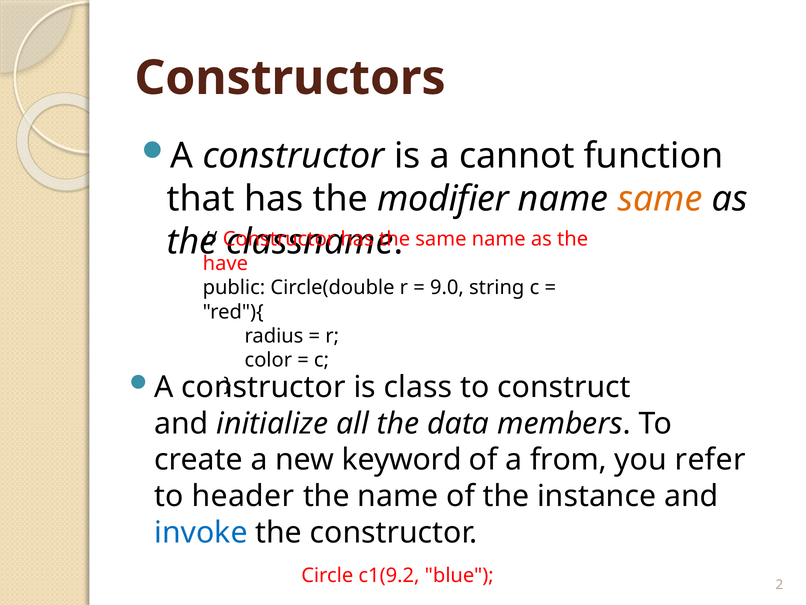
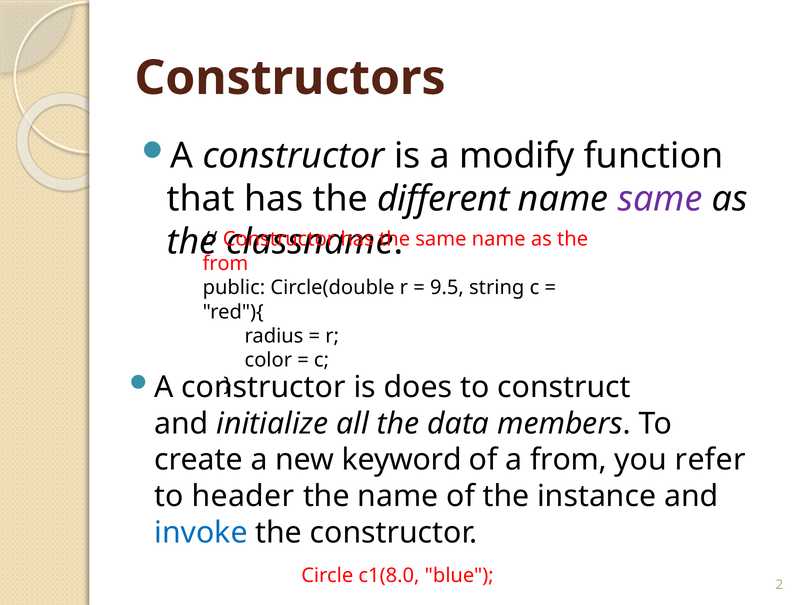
cannot: cannot -> modify
modifier: modifier -> different
same at (660, 199) colour: orange -> purple
have at (225, 263): have -> from
9.0: 9.0 -> 9.5
class: class -> does
c1(9.2: c1(9.2 -> c1(8.0
